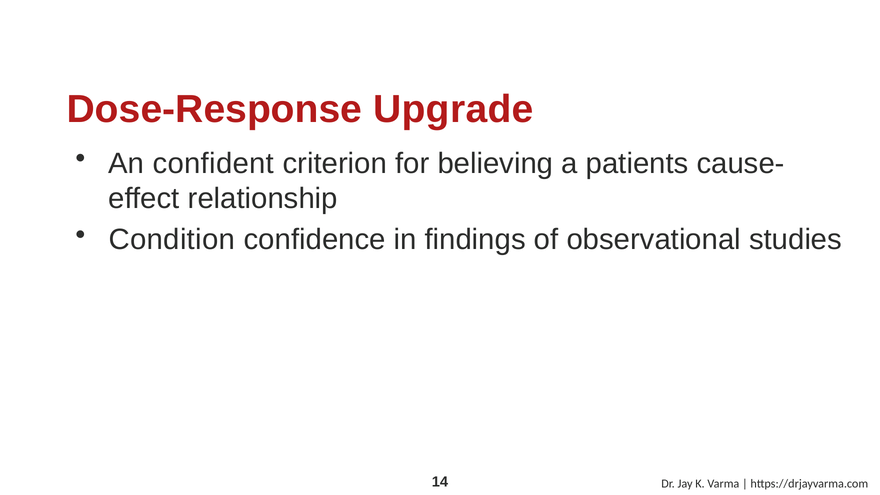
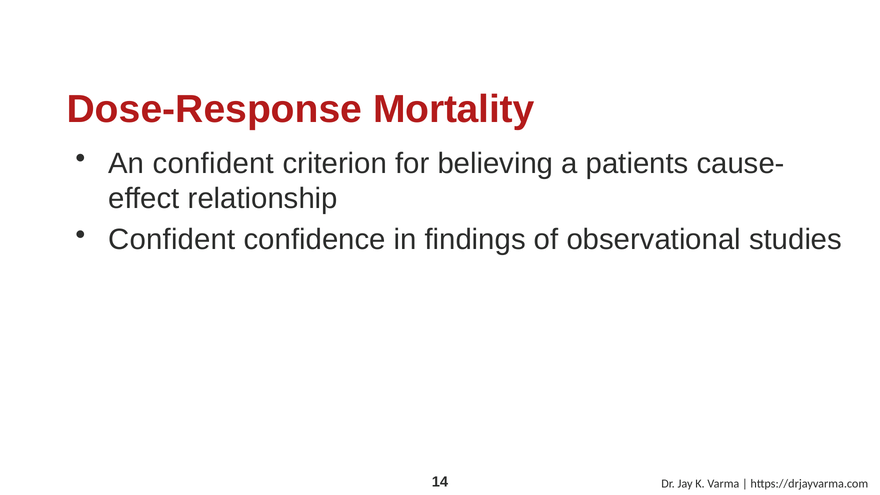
Upgrade: Upgrade -> Mortality
Condition at (172, 240): Condition -> Confident
